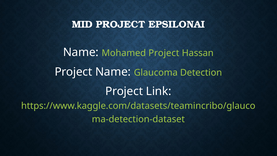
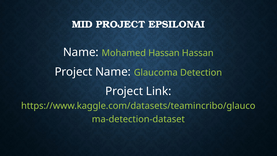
Mohamed Project: Project -> Hassan
